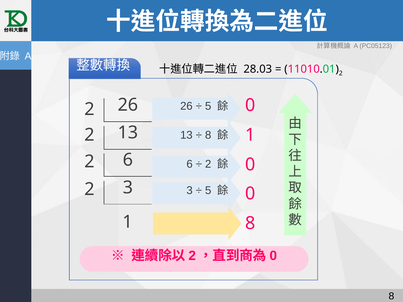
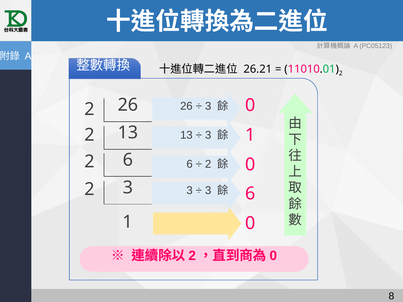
28.03: 28.03 -> 26.21
5 at (208, 106): 5 -> 3
8 at (208, 135): 8 -> 3
0 at (250, 194): 0 -> 6
5 at (208, 191): 5 -> 3
8 at (250, 224): 8 -> 0
